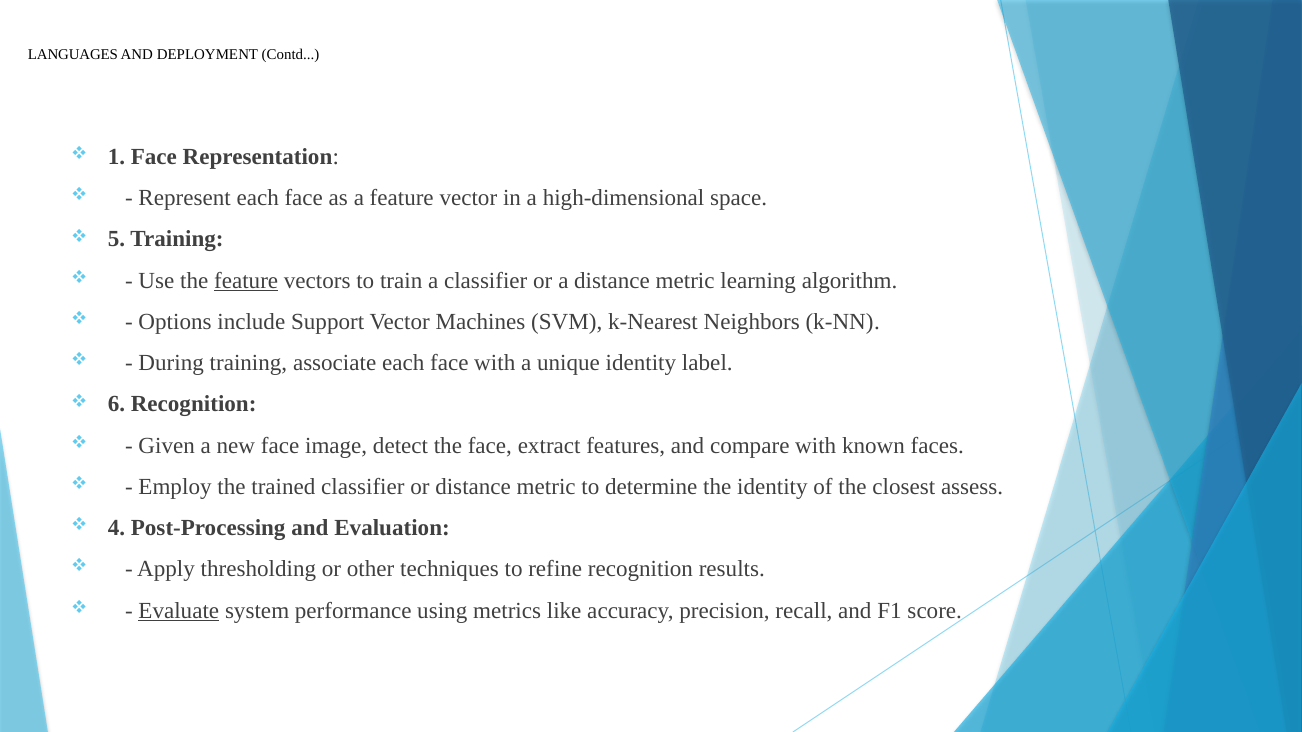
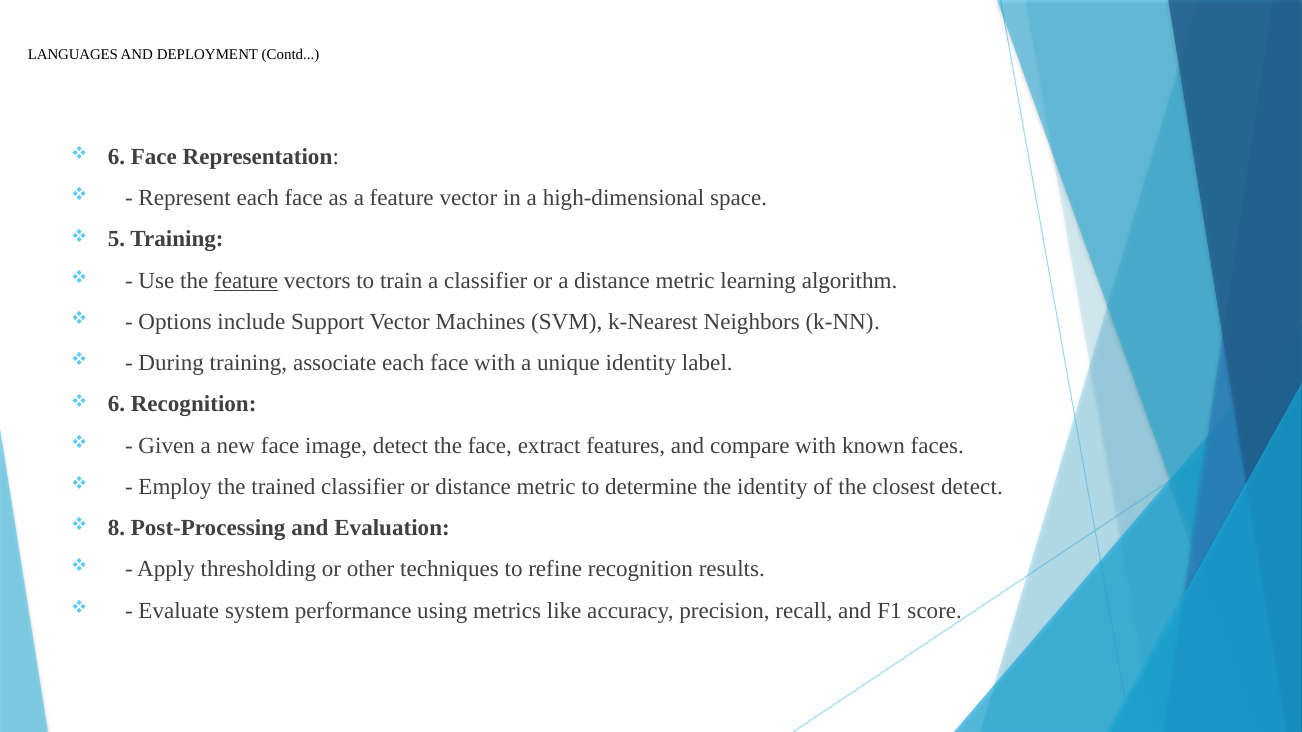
1 at (116, 157): 1 -> 6
closest assess: assess -> detect
4: 4 -> 8
Evaluate underline: present -> none
